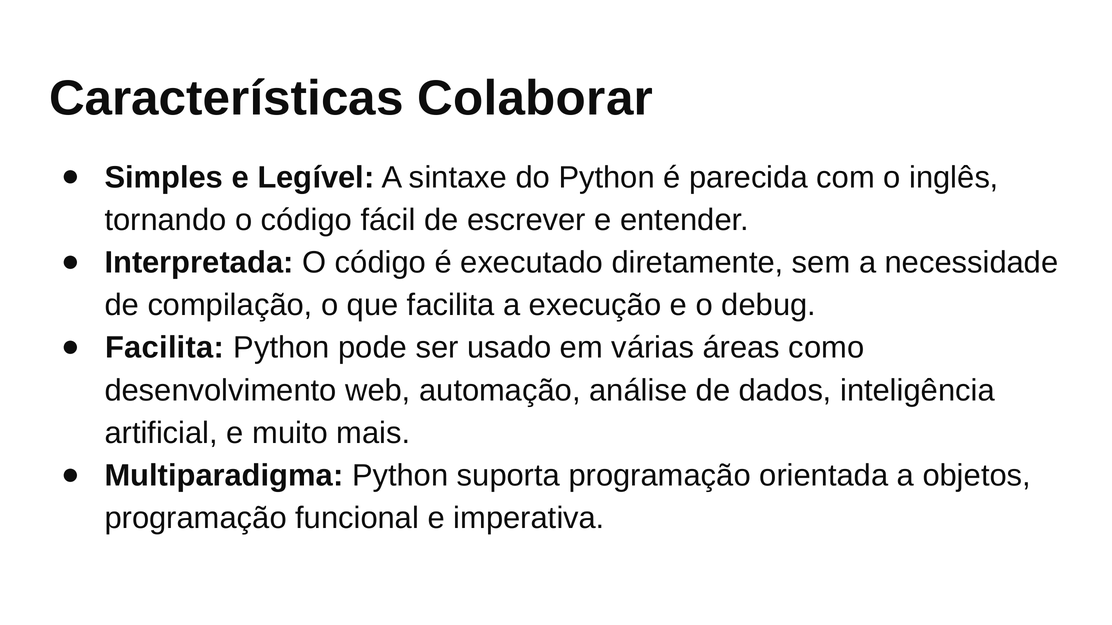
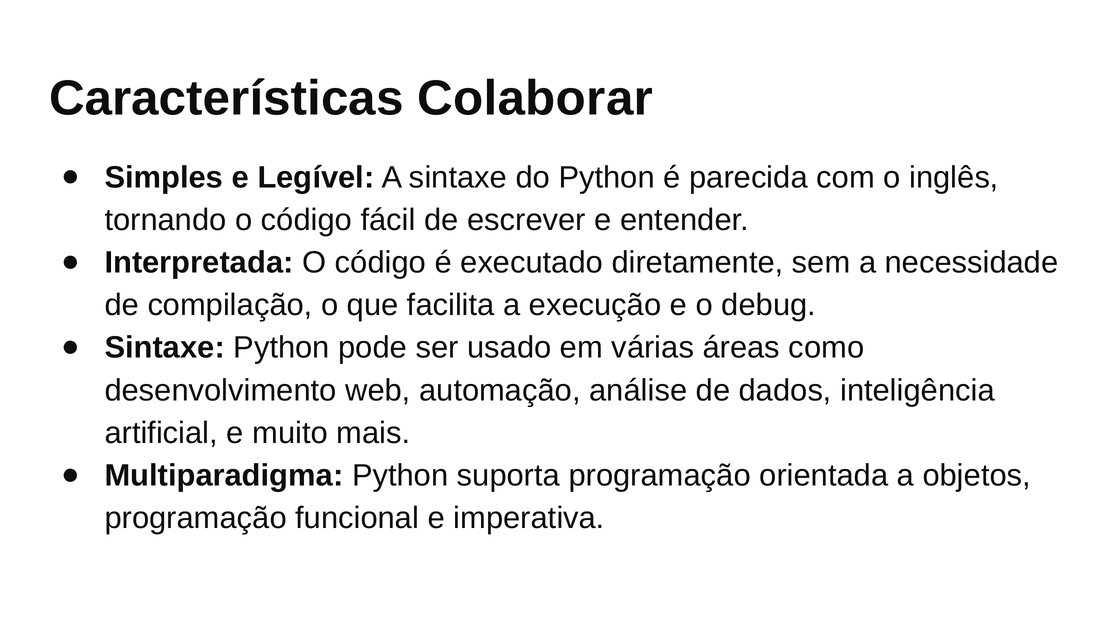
Facilita at (165, 348): Facilita -> Sintaxe
